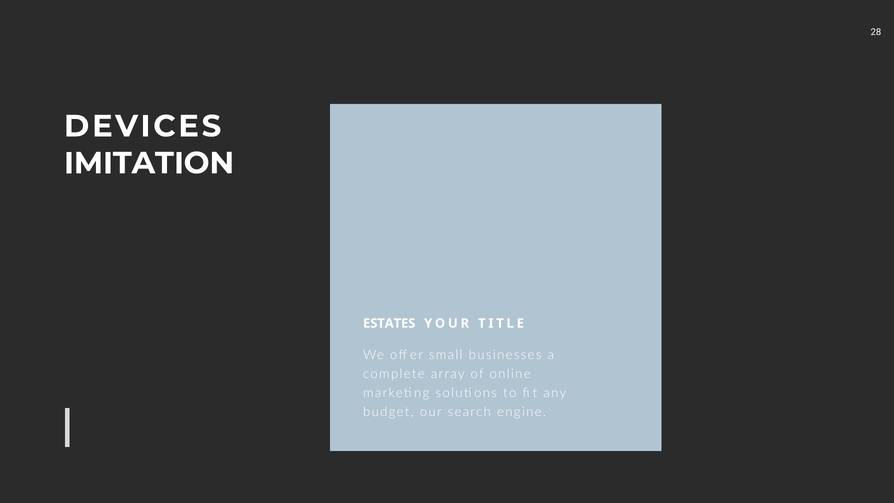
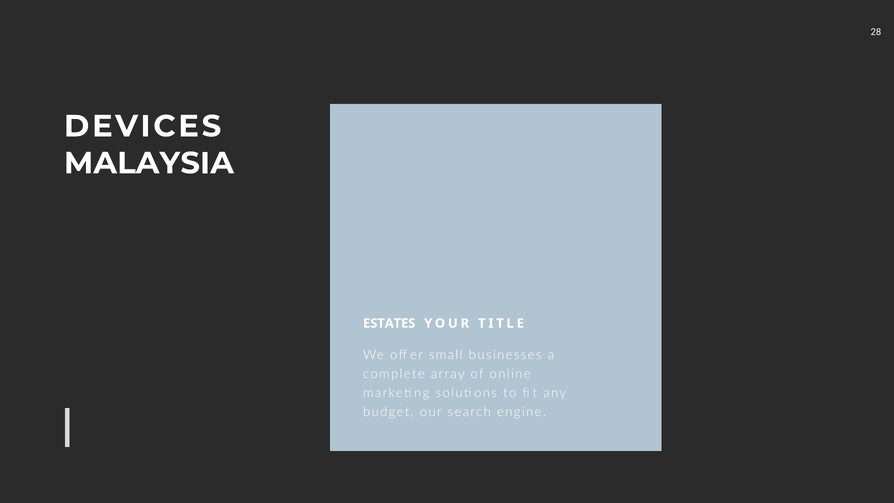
IMITATION: IMITATION -> MALAYSIA
